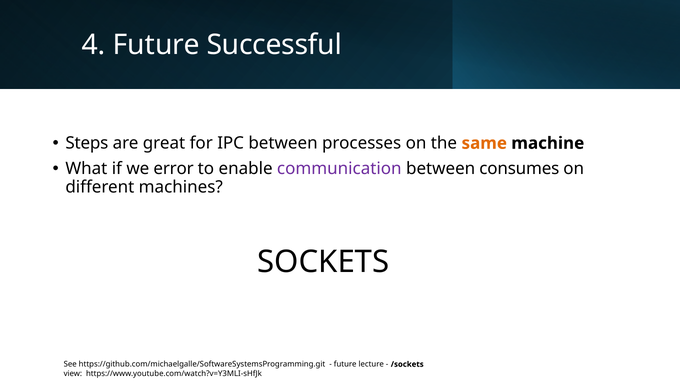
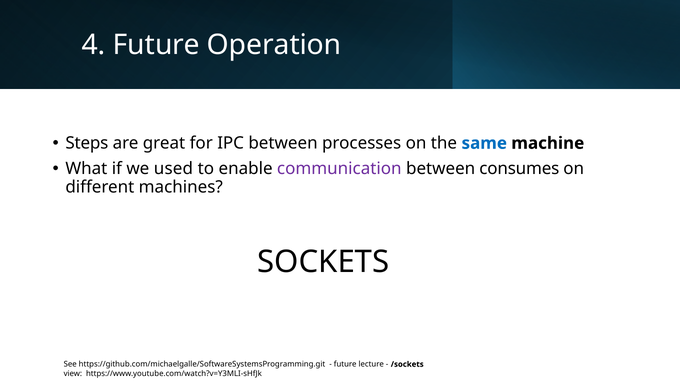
Successful: Successful -> Operation
same colour: orange -> blue
error: error -> used
